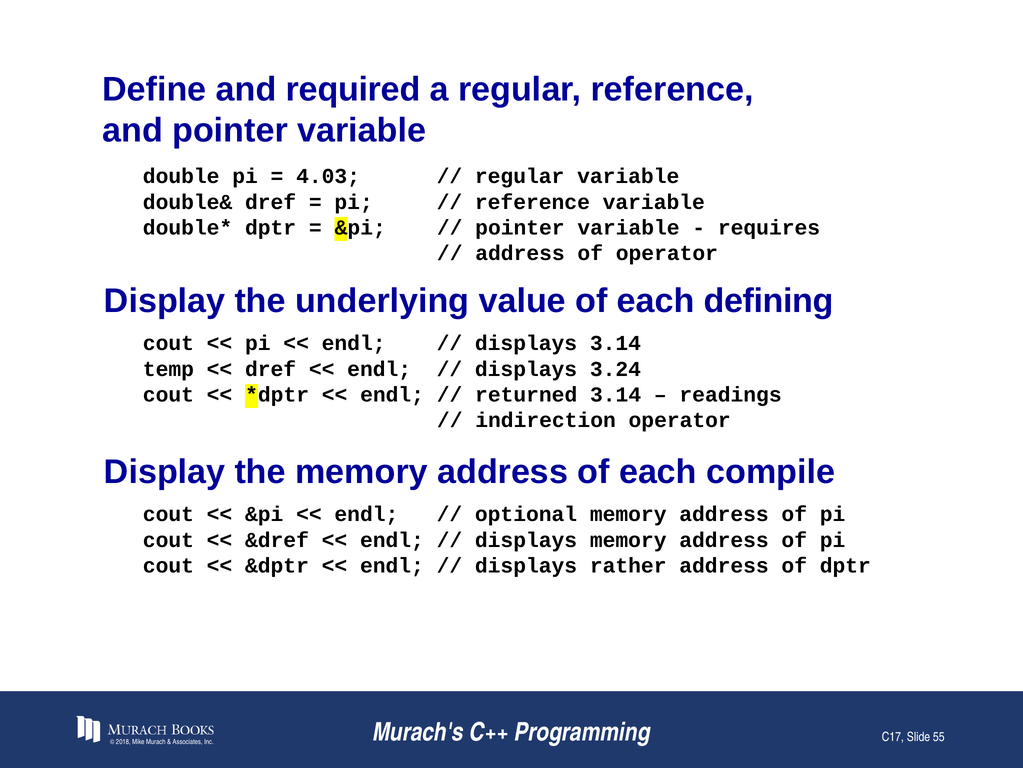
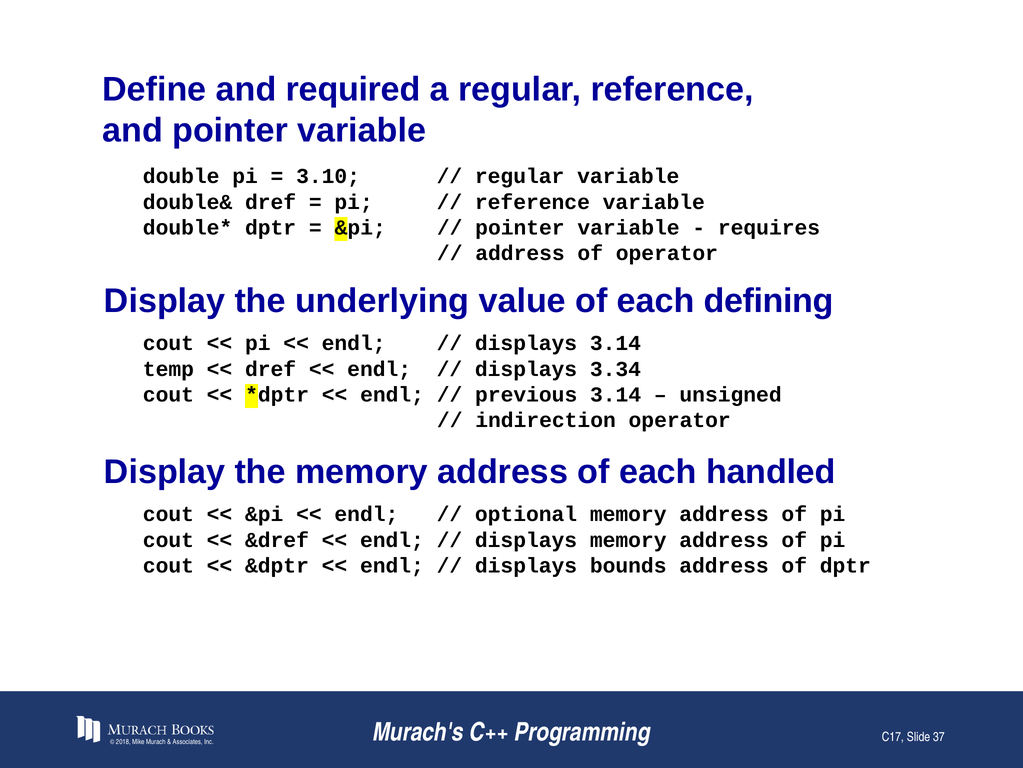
4.03: 4.03 -> 3.10
3.24: 3.24 -> 3.34
returned: returned -> previous
readings: readings -> unsigned
compile: compile -> handled
rather: rather -> bounds
55: 55 -> 37
